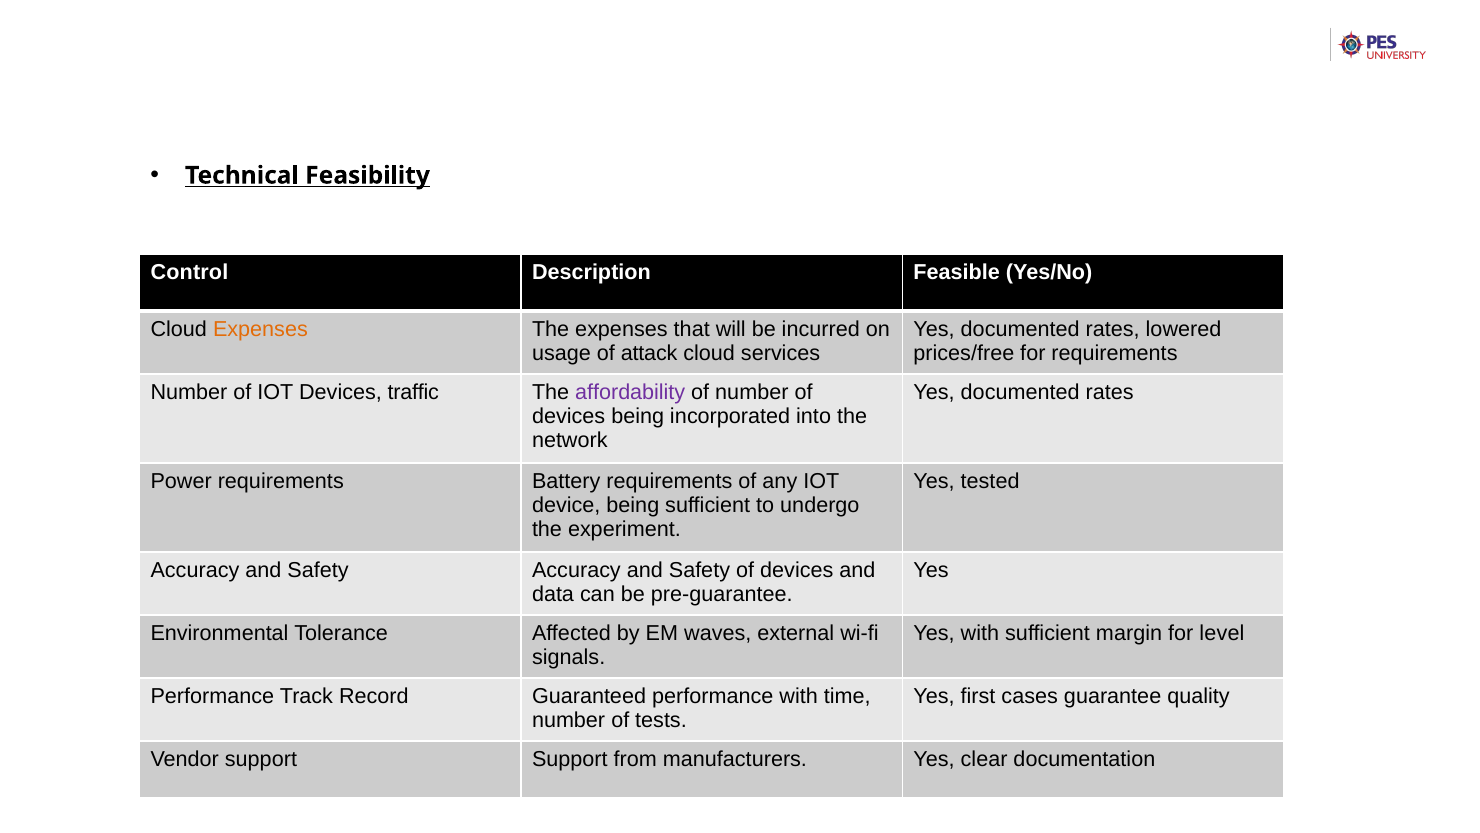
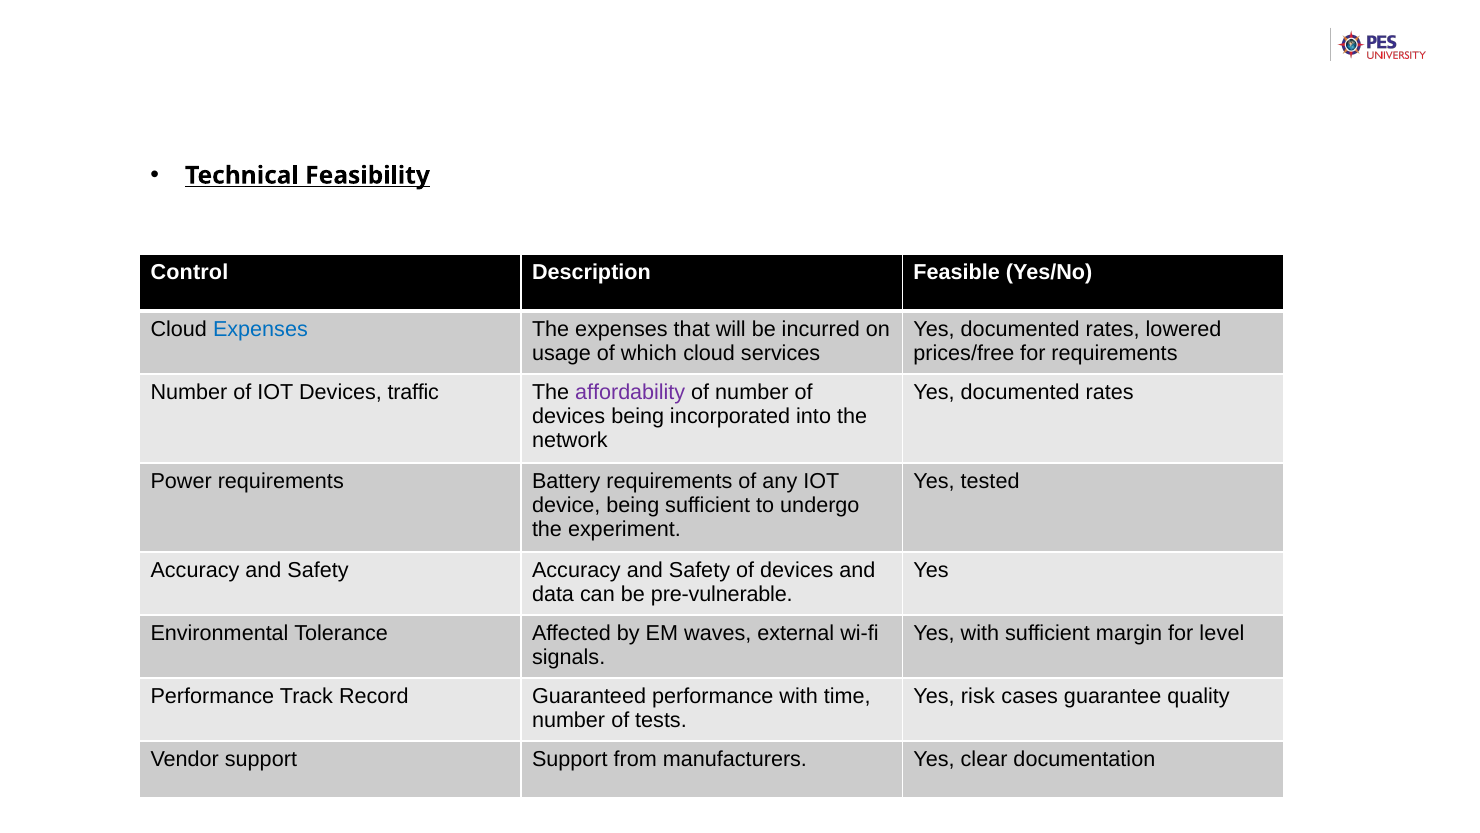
Expenses at (260, 329) colour: orange -> blue
attack: attack -> which
pre-guarantee: pre-guarantee -> pre-vulnerable
first: first -> risk
